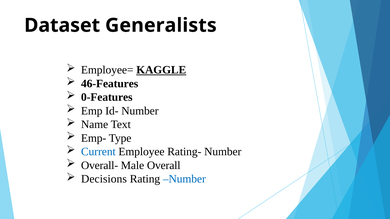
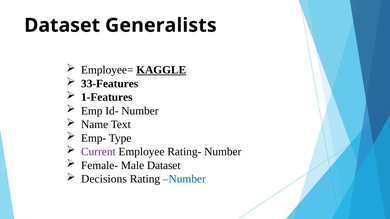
46-Features: 46-Features -> 33-Features
0-Features: 0-Features -> 1-Features
Current colour: blue -> purple
Overall-: Overall- -> Female-
Male Overall: Overall -> Dataset
